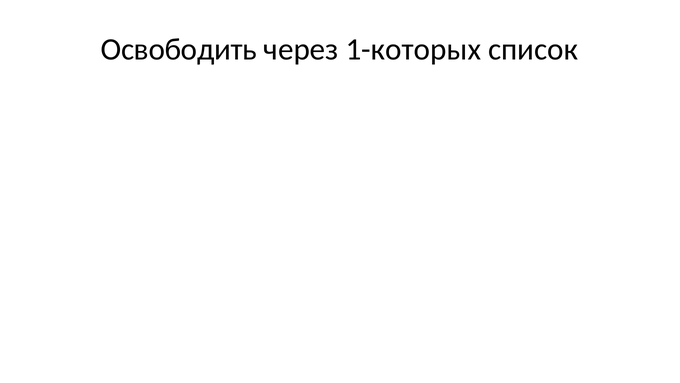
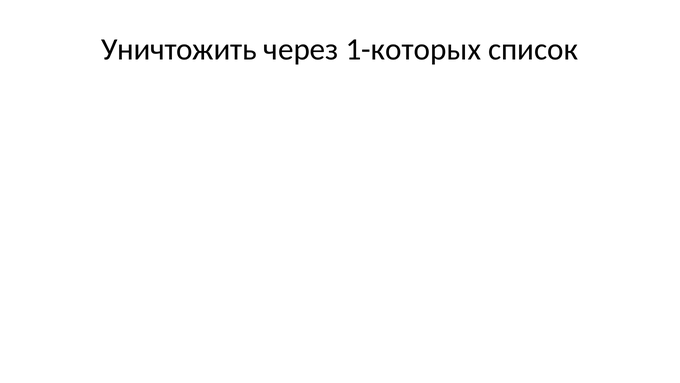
Освободить: Освободить -> Уничтожить
